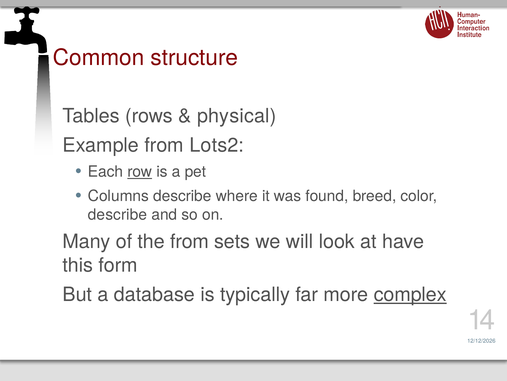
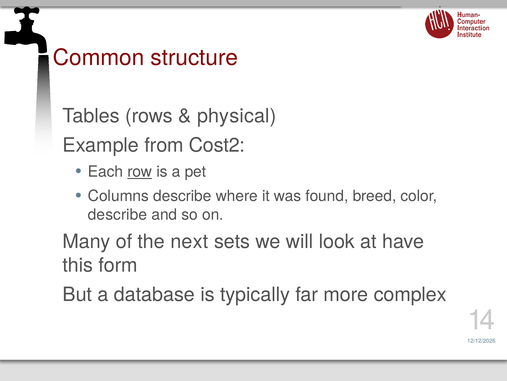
Lots2: Lots2 -> Cost2
the from: from -> next
complex underline: present -> none
